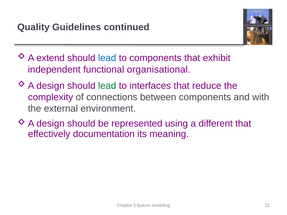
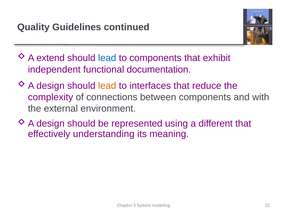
organisational: organisational -> documentation
lead at (107, 86) colour: green -> orange
documentation: documentation -> understanding
